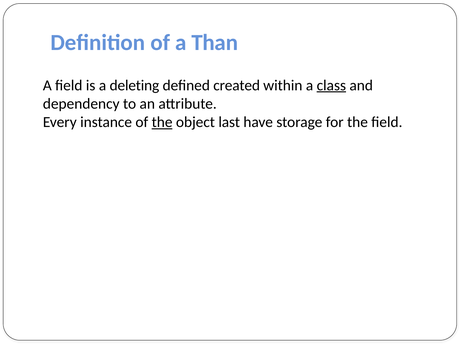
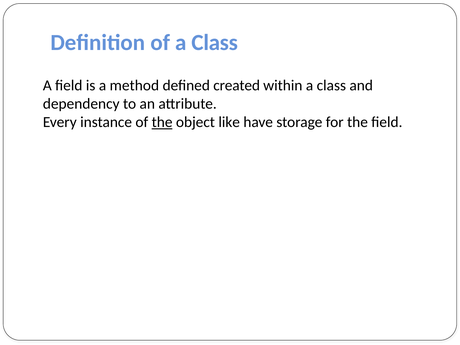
of a Than: Than -> Class
deleting: deleting -> method
class at (331, 85) underline: present -> none
last: last -> like
